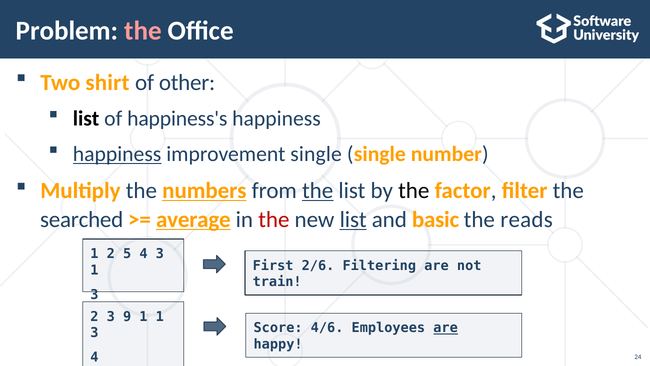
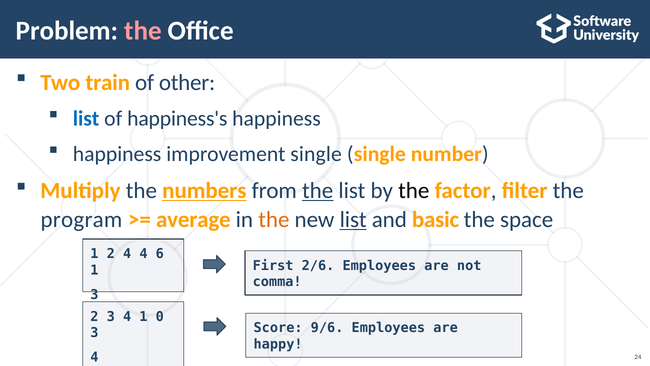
shirt: shirt -> train
list at (86, 119) colour: black -> blue
happiness at (117, 154) underline: present -> none
searched: searched -> program
average underline: present -> none
the at (274, 219) colour: red -> orange
reads: reads -> space
2 5: 5 -> 4
4 3: 3 -> 6
Filtering: Filtering -> Employeеs
train: train -> comma
2 3 9: 9 -> 4
1 1: 1 -> 0
4/6: 4/6 -> 9/6
are at (446, 328) underline: present -> none
